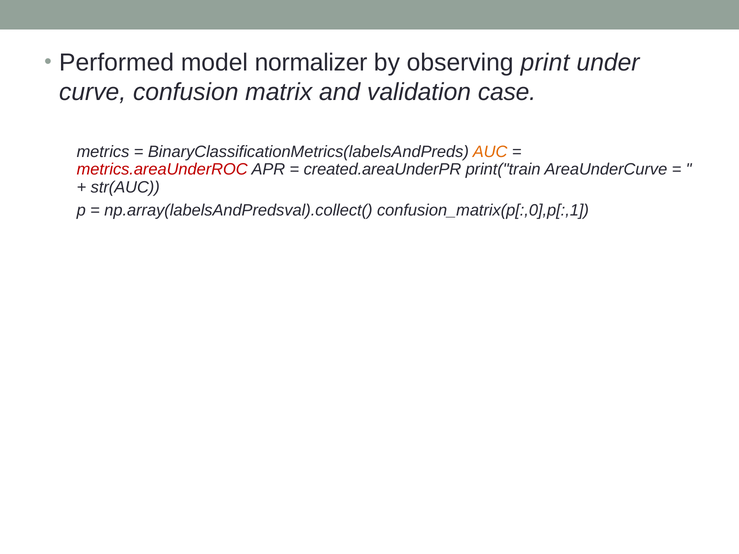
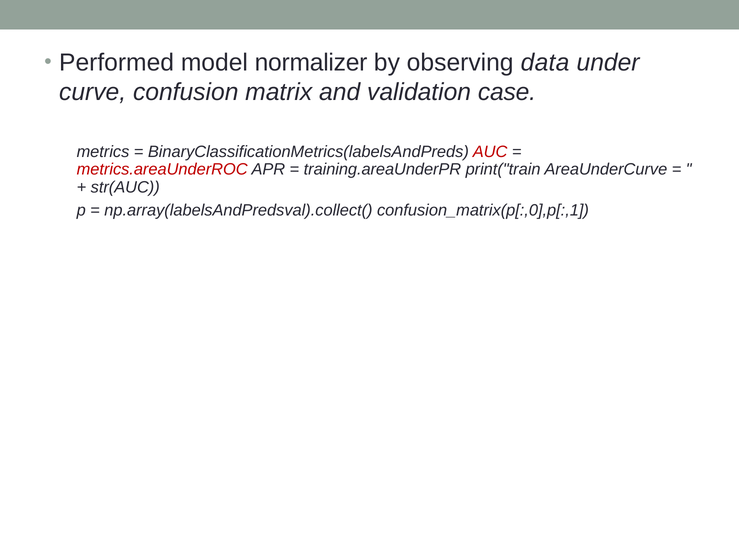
print: print -> data
AUC colour: orange -> red
created.areaUnderPR: created.areaUnderPR -> training.areaUnderPR
